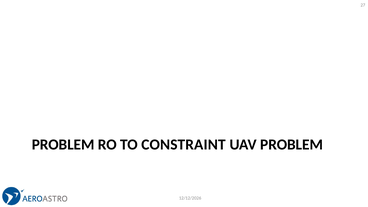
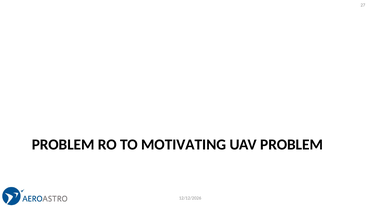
CONSTRAINT: CONSTRAINT -> MOTIVATING
